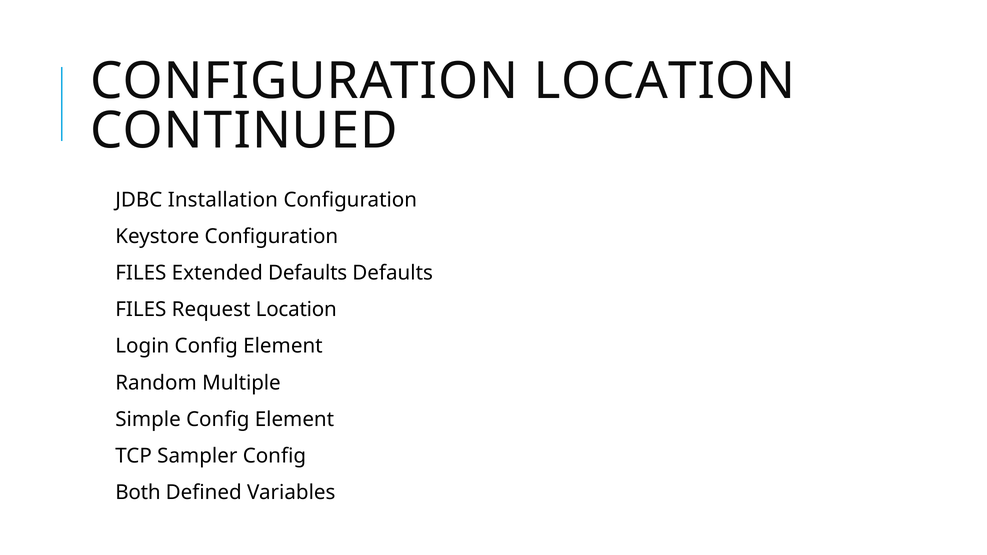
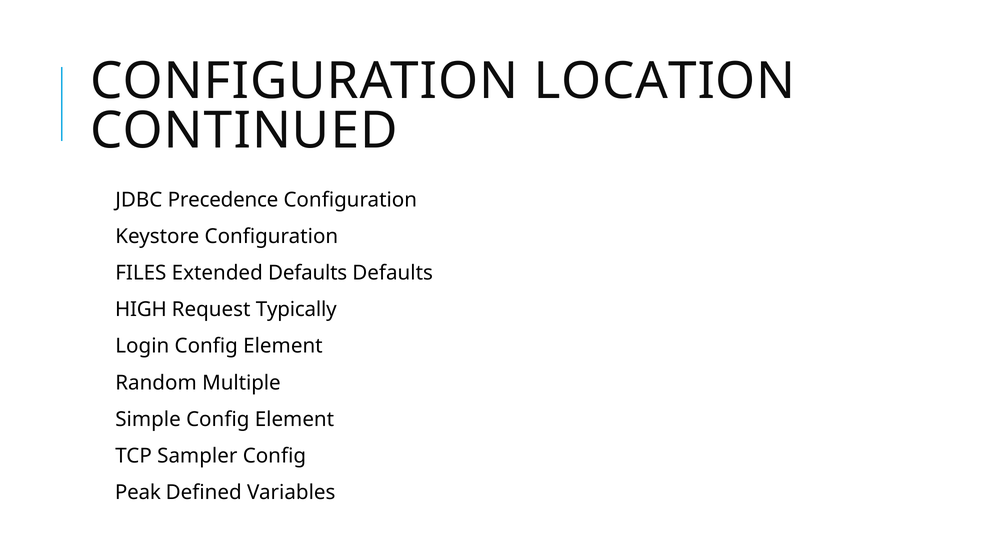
Installation: Installation -> Precedence
FILES at (141, 310): FILES -> HIGH
Request Location: Location -> Typically
Both: Both -> Peak
